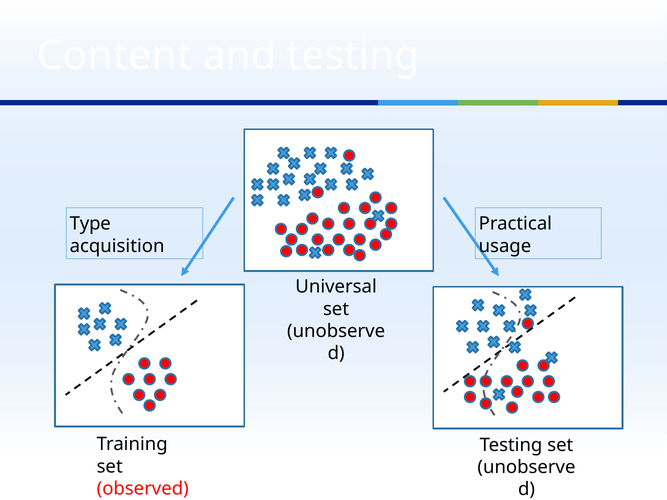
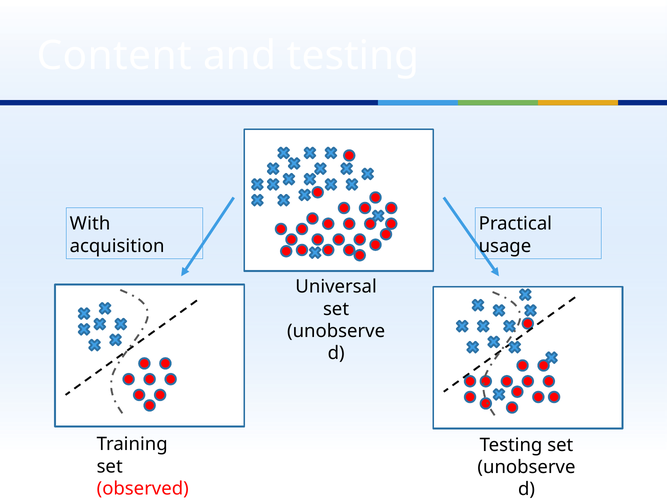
Type: Type -> With
